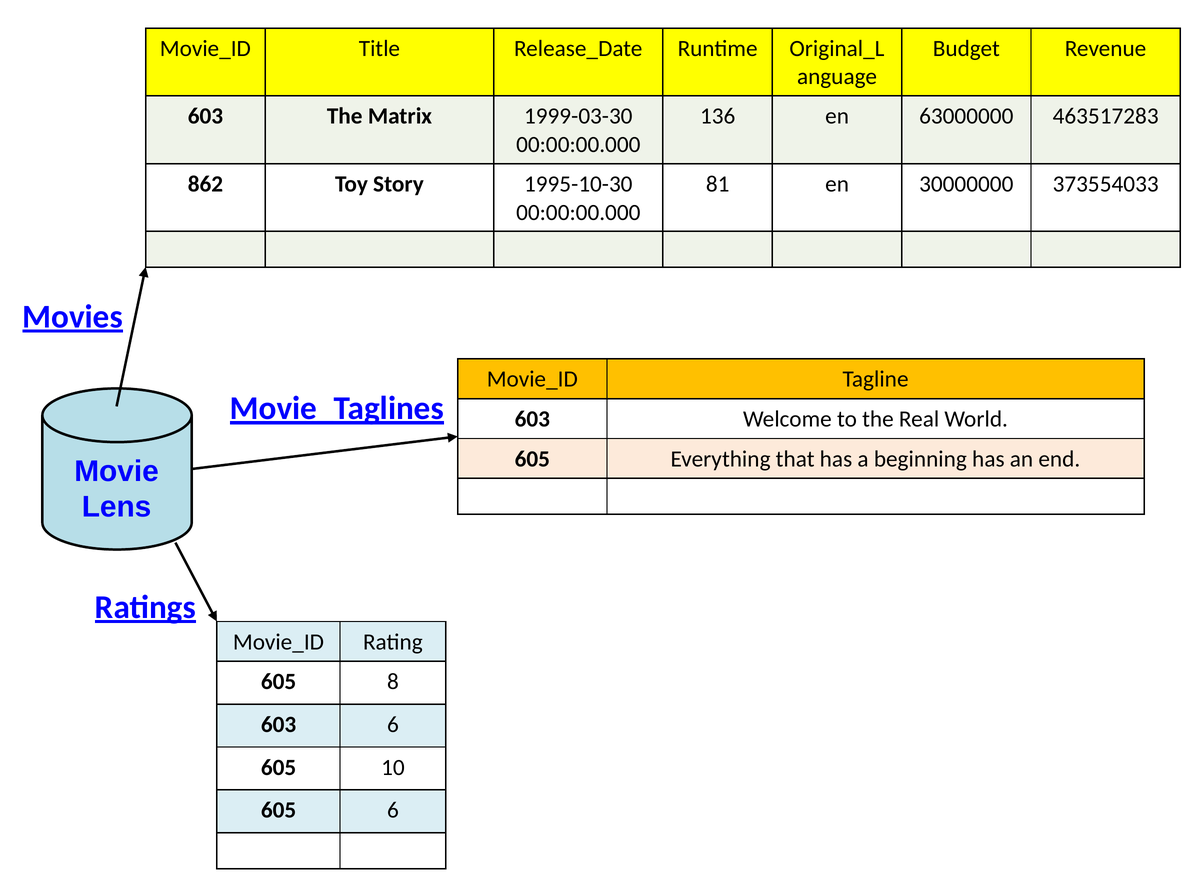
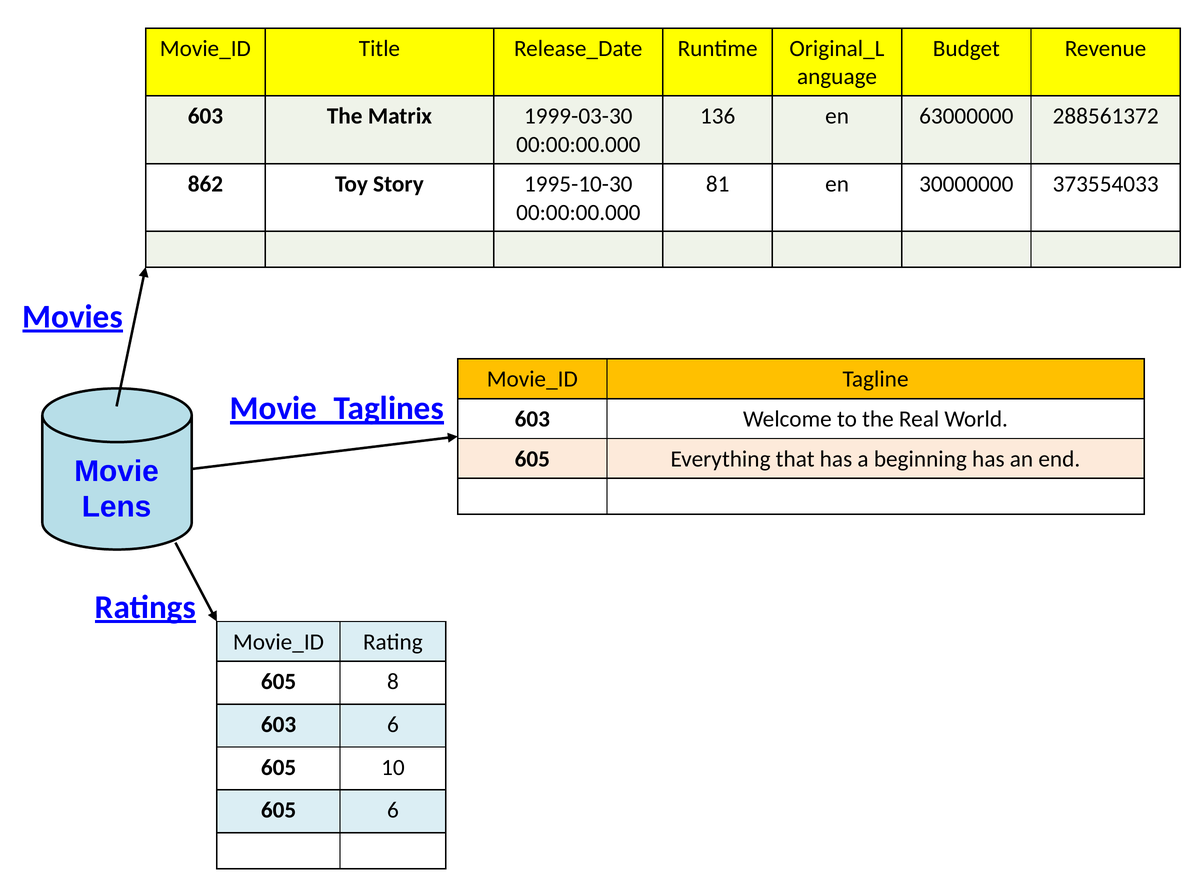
463517283: 463517283 -> 288561372
